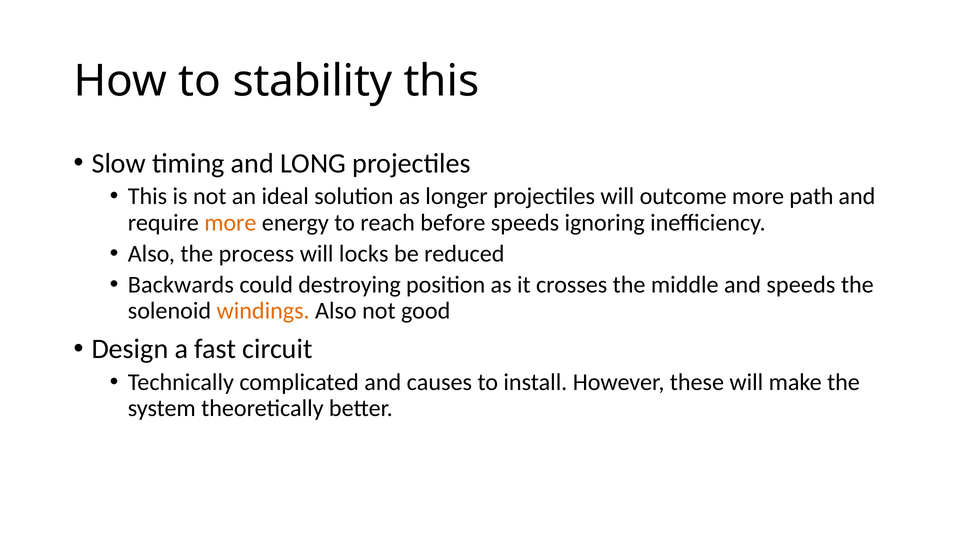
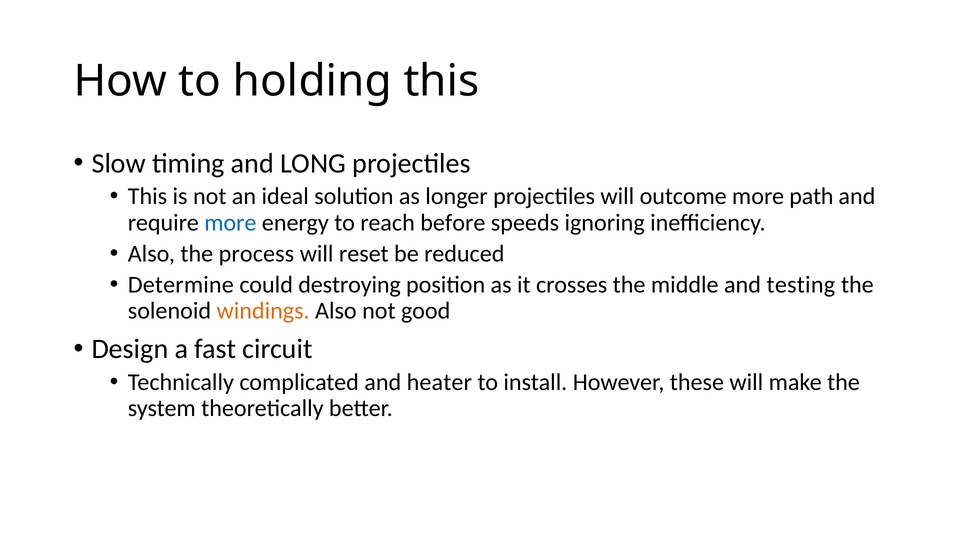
stability: stability -> holding
more at (230, 222) colour: orange -> blue
locks: locks -> reset
Backwards: Backwards -> Determine
and speeds: speeds -> testing
causes: causes -> heater
